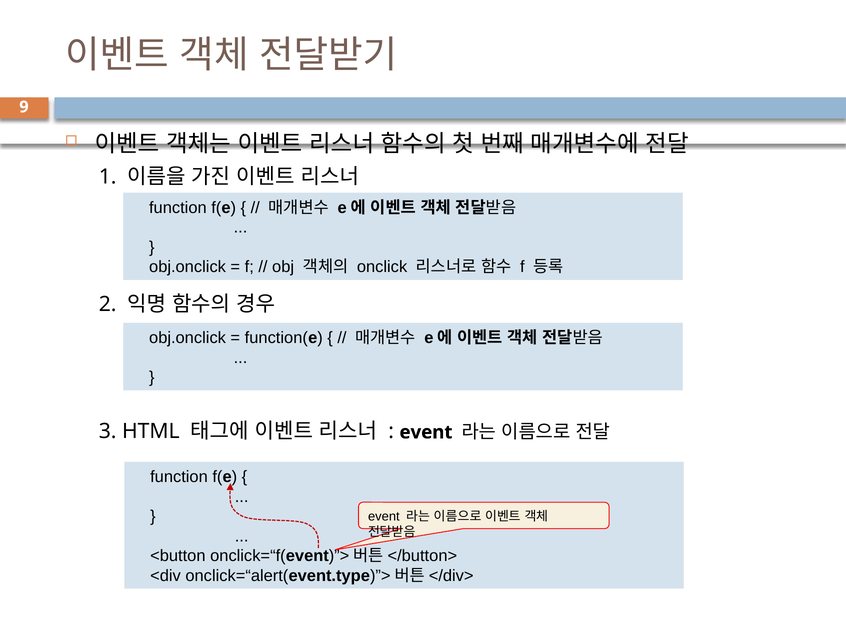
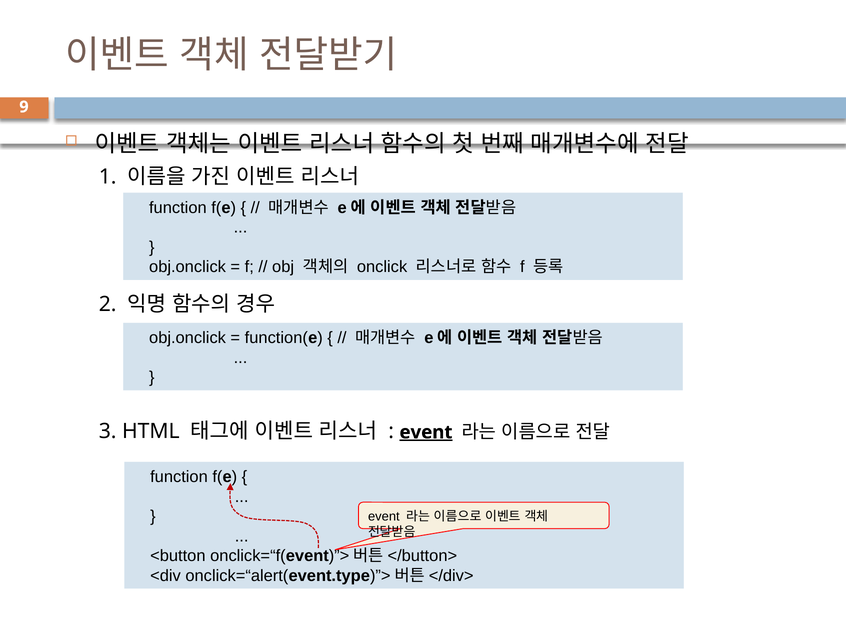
event at (426, 433) underline: none -> present
